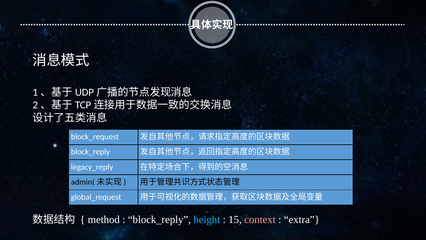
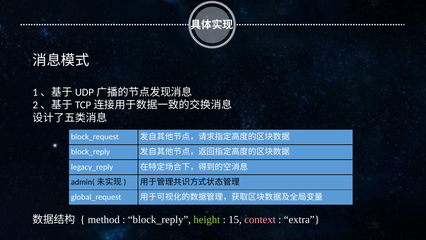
height colour: light blue -> light green
